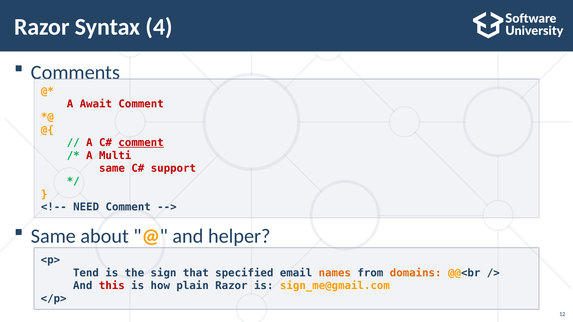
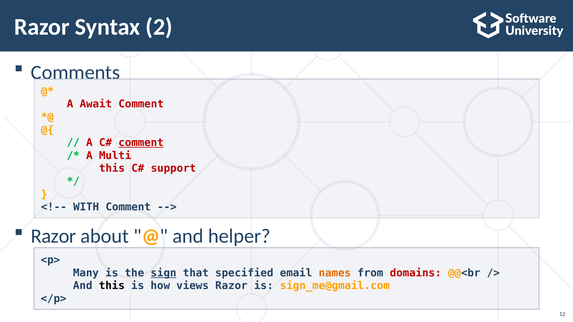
4: 4 -> 2
same at (112, 169): same -> this
NEED: NEED -> WITH
Same at (53, 236): Same -> Razor
Tend: Tend -> Many
sign underline: none -> present
domains colour: orange -> red
this at (112, 286) colour: red -> black
plain: plain -> views
